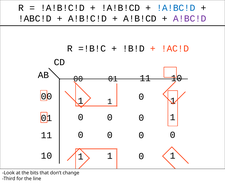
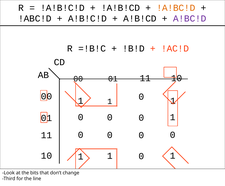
!A!BC!D colour: blue -> orange
